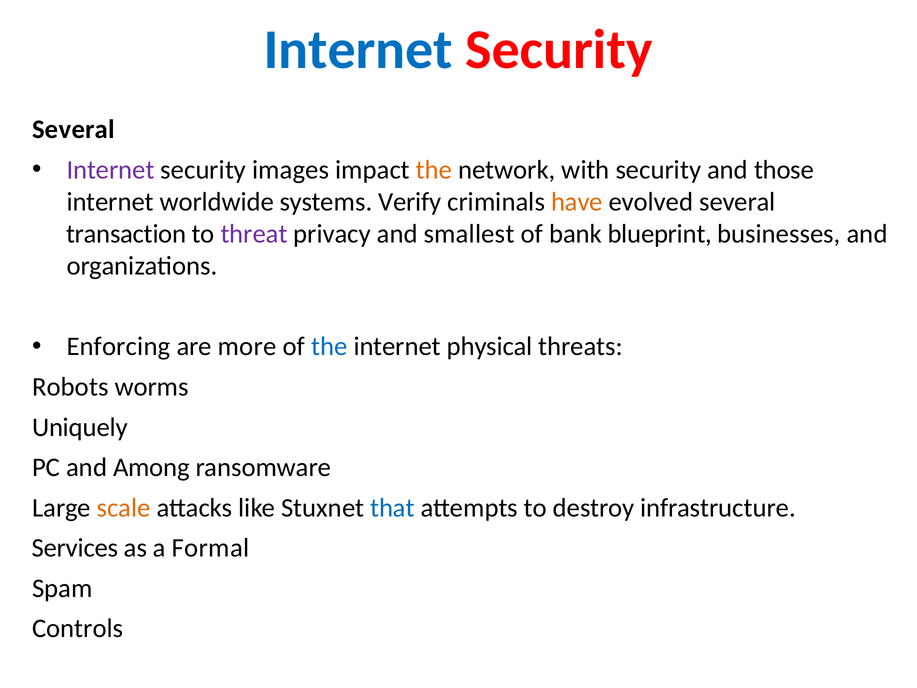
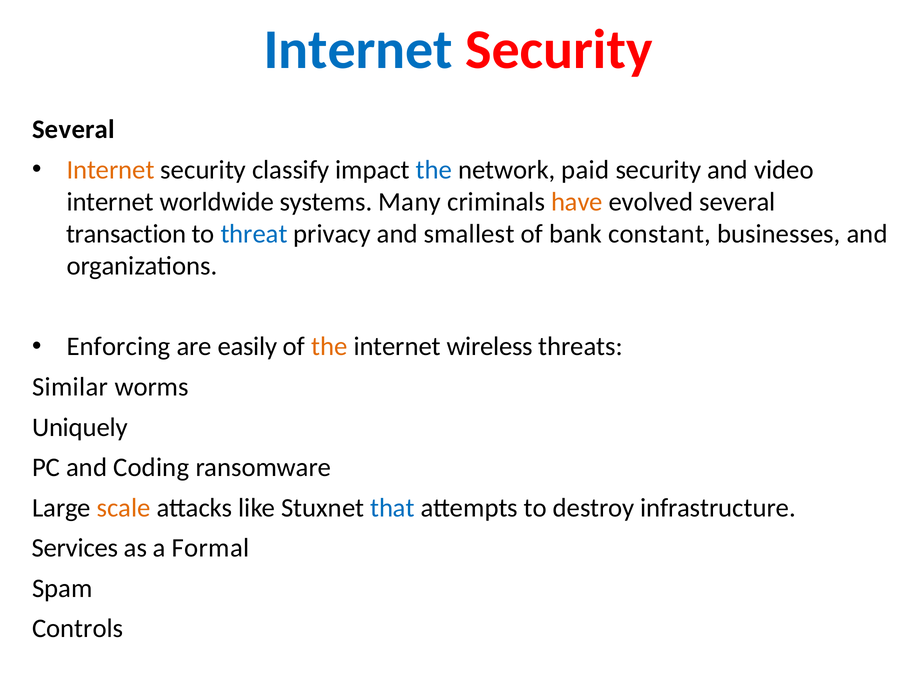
Internet at (111, 170) colour: purple -> orange
images: images -> classify
the at (434, 170) colour: orange -> blue
with: with -> paid
those: those -> video
Verify: Verify -> Many
threat colour: purple -> blue
blueprint: blueprint -> constant
more: more -> easily
the at (329, 347) colour: blue -> orange
physical: physical -> wireless
Robots: Robots -> Similar
Among: Among -> Coding
